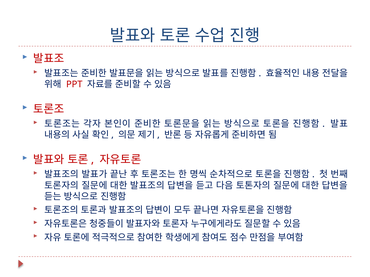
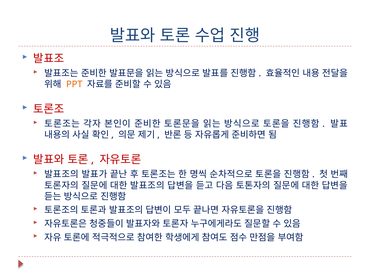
PPT colour: red -> orange
